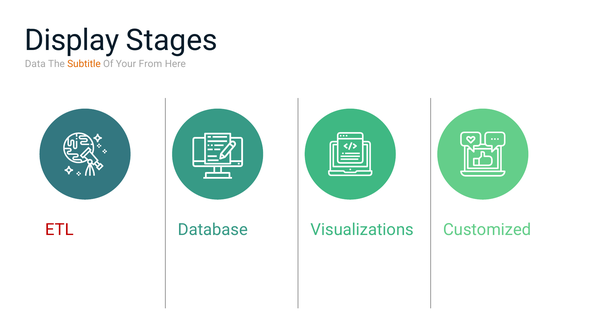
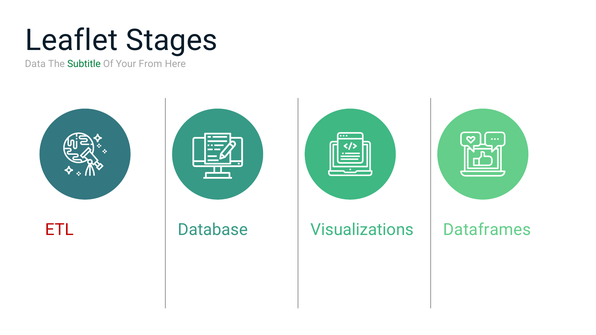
Display: Display -> Leaflet
Subtitle colour: orange -> green
Customized: Customized -> Dataframes
